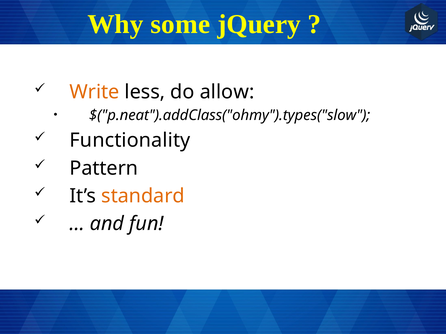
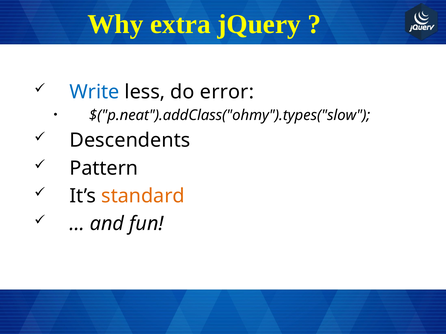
some: some -> extra
Write colour: orange -> blue
allow: allow -> error
Functionality: Functionality -> Descendents
